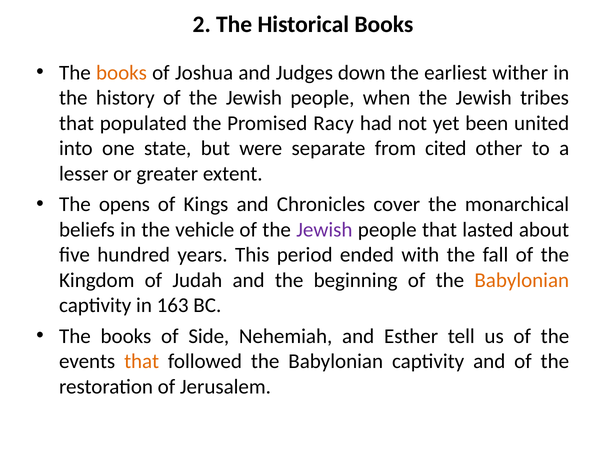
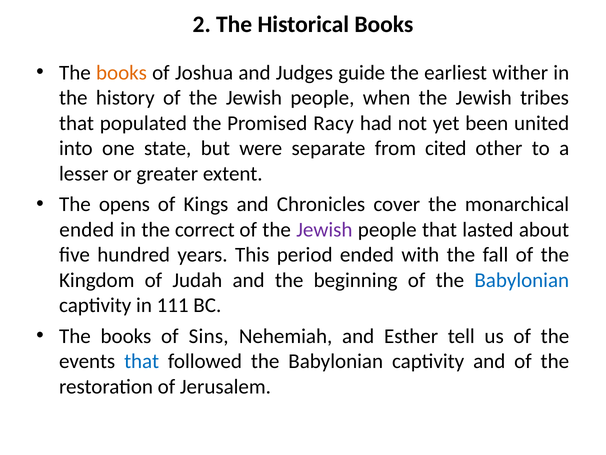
down: down -> guide
beliefs at (87, 229): beliefs -> ended
vehicle: vehicle -> correct
Babylonian at (522, 280) colour: orange -> blue
163: 163 -> 111
Side: Side -> Sins
that at (142, 361) colour: orange -> blue
